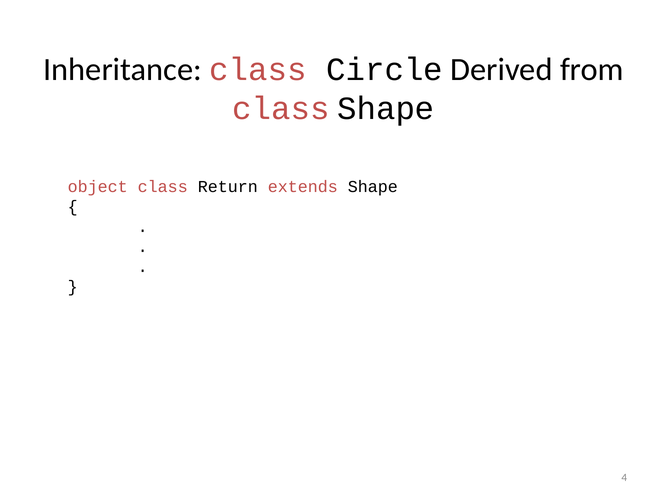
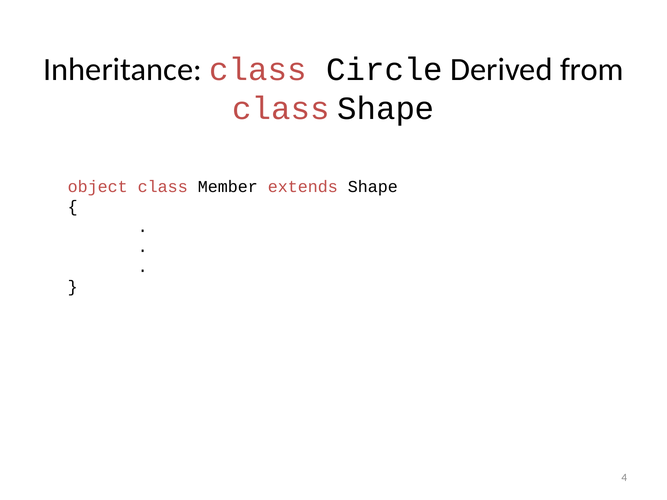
Return: Return -> Member
